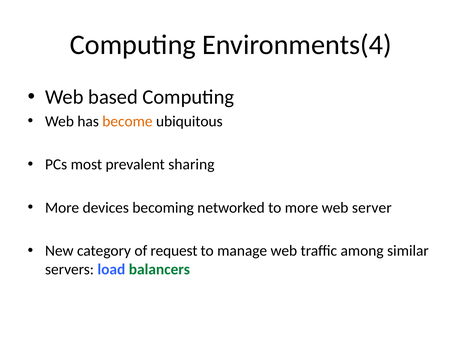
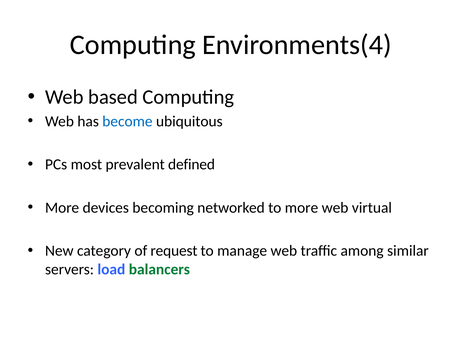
become colour: orange -> blue
sharing: sharing -> defined
server: server -> virtual
